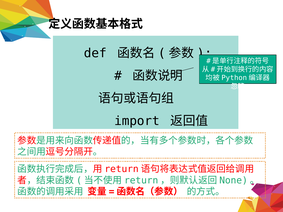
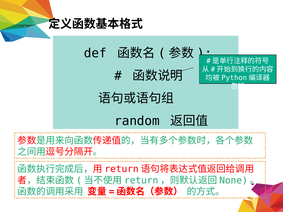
import: import -> random
